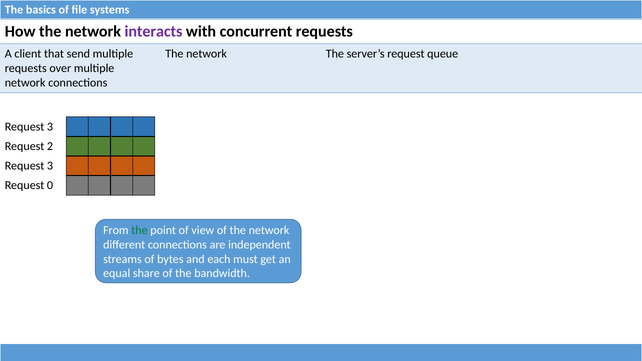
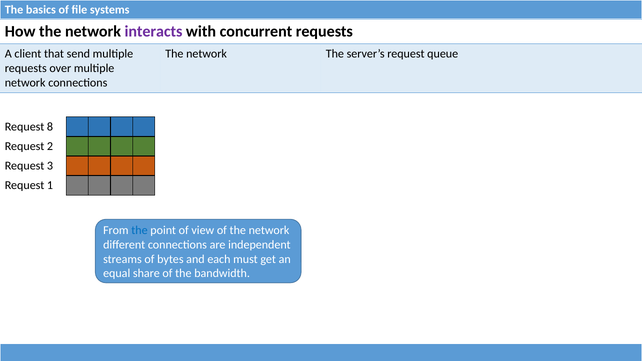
3 at (50, 127): 3 -> 8
0: 0 -> 1
the at (139, 230) colour: green -> blue
